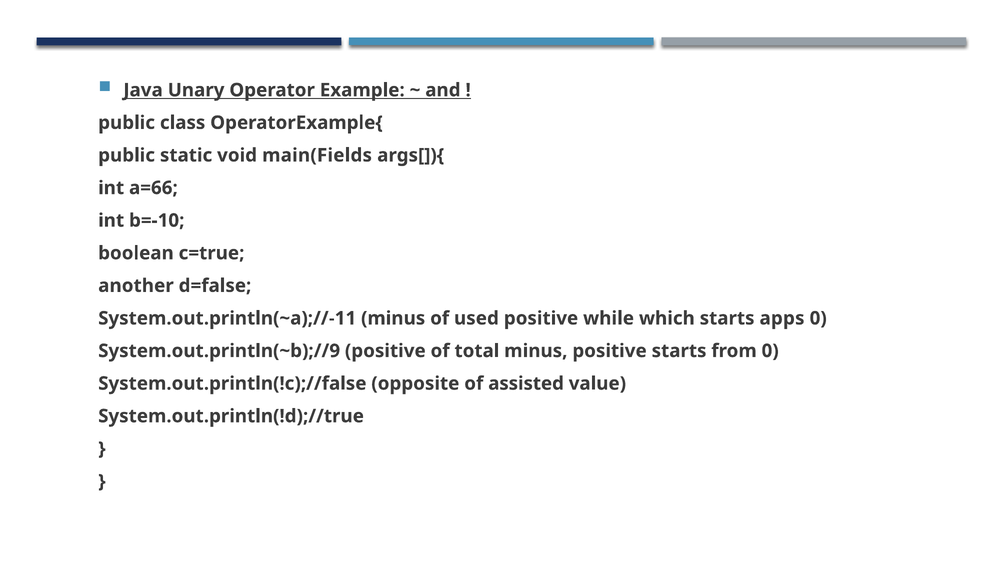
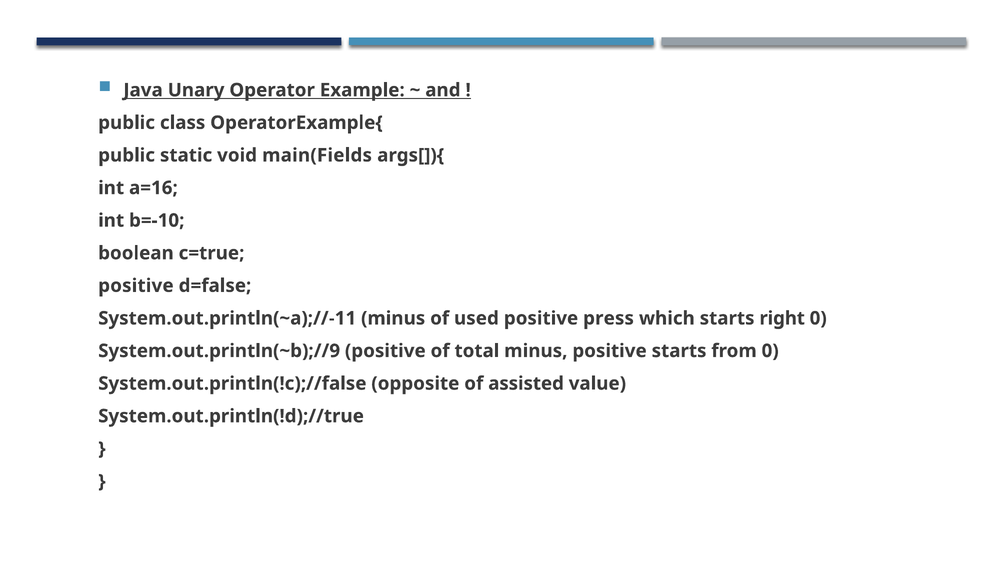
a=66: a=66 -> a=16
another at (136, 286): another -> positive
while: while -> press
apps: apps -> right
